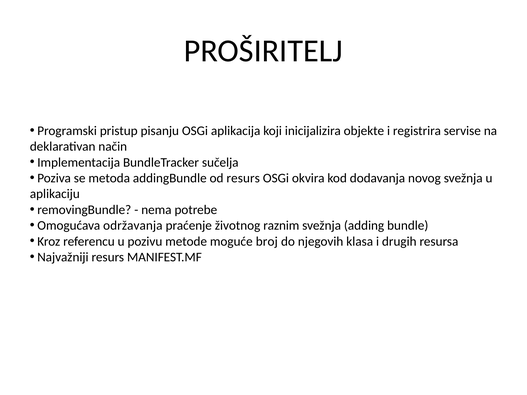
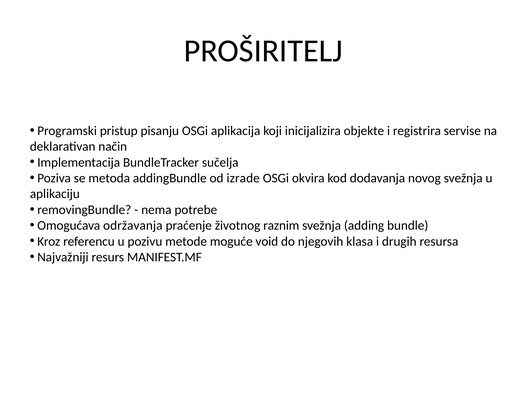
od resurs: resurs -> izrade
broj: broj -> void
